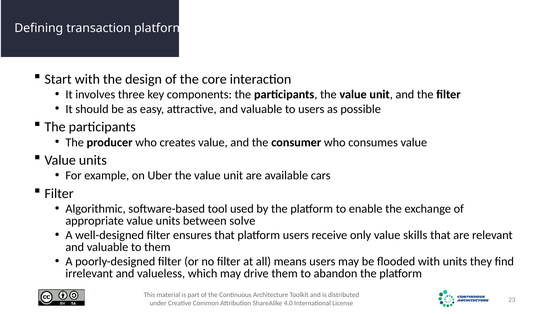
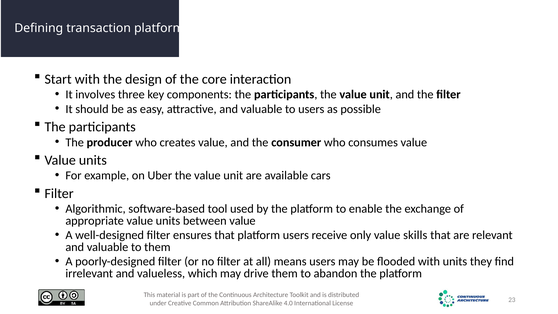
between solve: solve -> value
